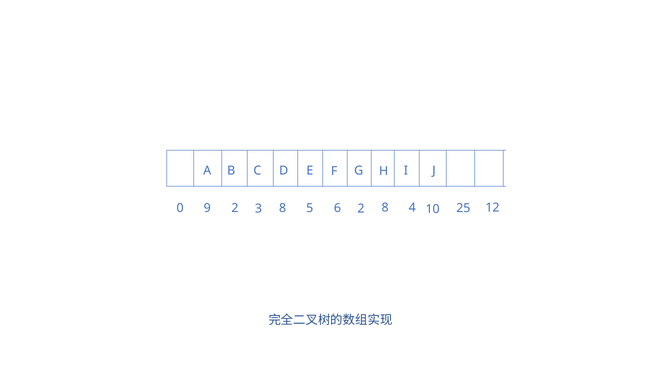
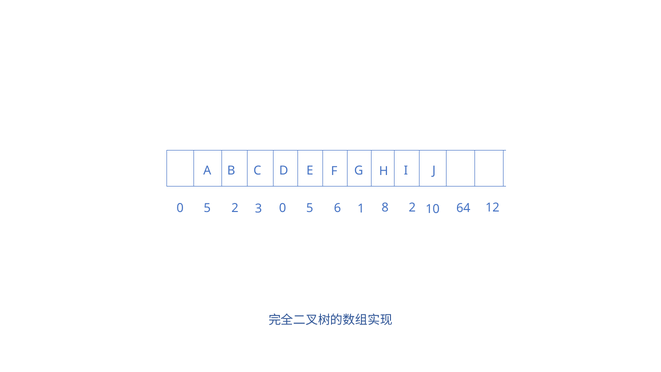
9 at (207, 208): 9 -> 5
3 8: 8 -> 0
6 2: 2 -> 1
8 4: 4 -> 2
25: 25 -> 64
